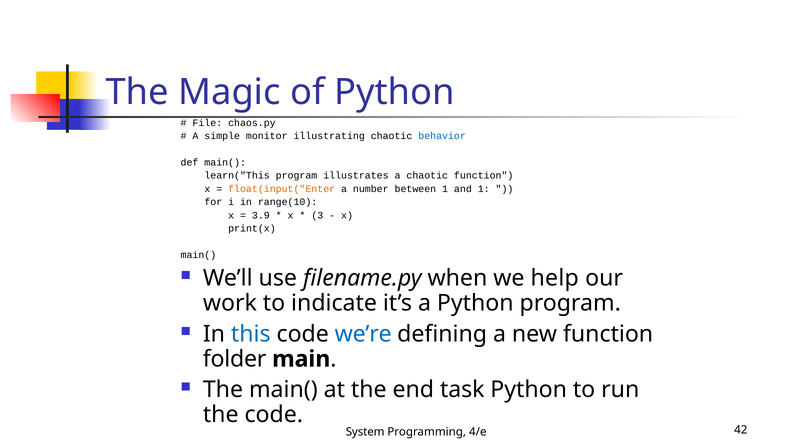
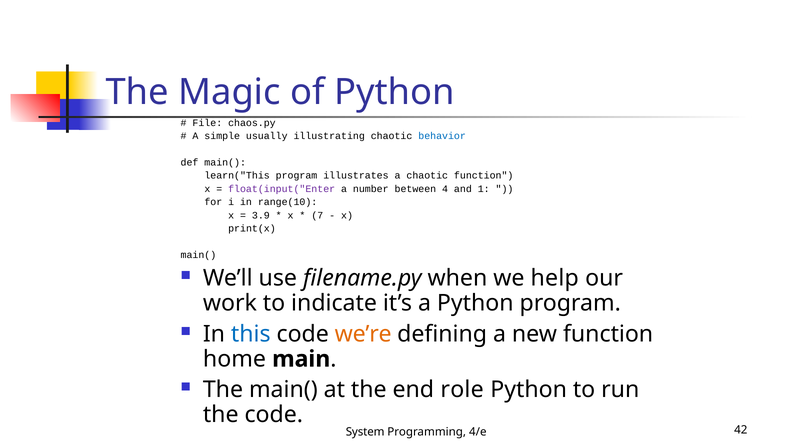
monitor: monitor -> usually
float(input("Enter colour: orange -> purple
between 1: 1 -> 4
3: 3 -> 7
we’re colour: blue -> orange
folder: folder -> home
task: task -> role
